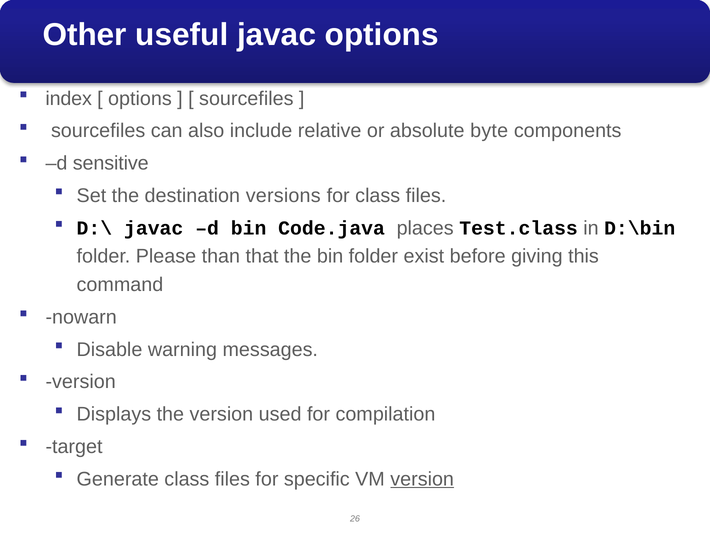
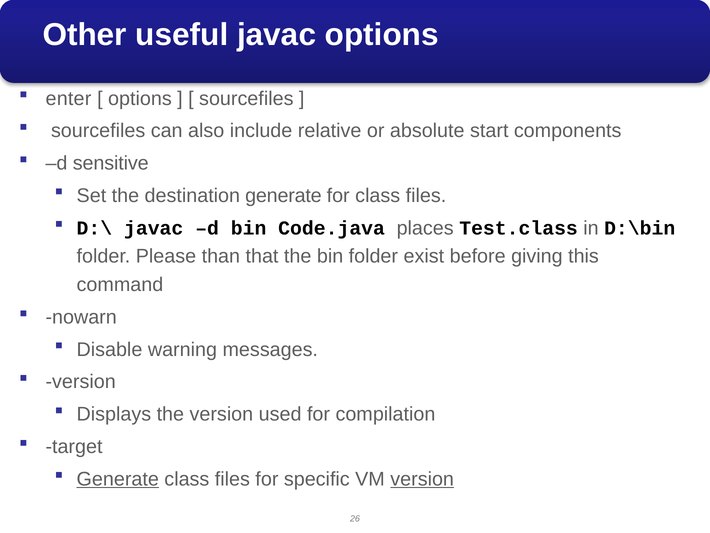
index: index -> enter
byte: byte -> start
destination versions: versions -> generate
Generate at (118, 479) underline: none -> present
